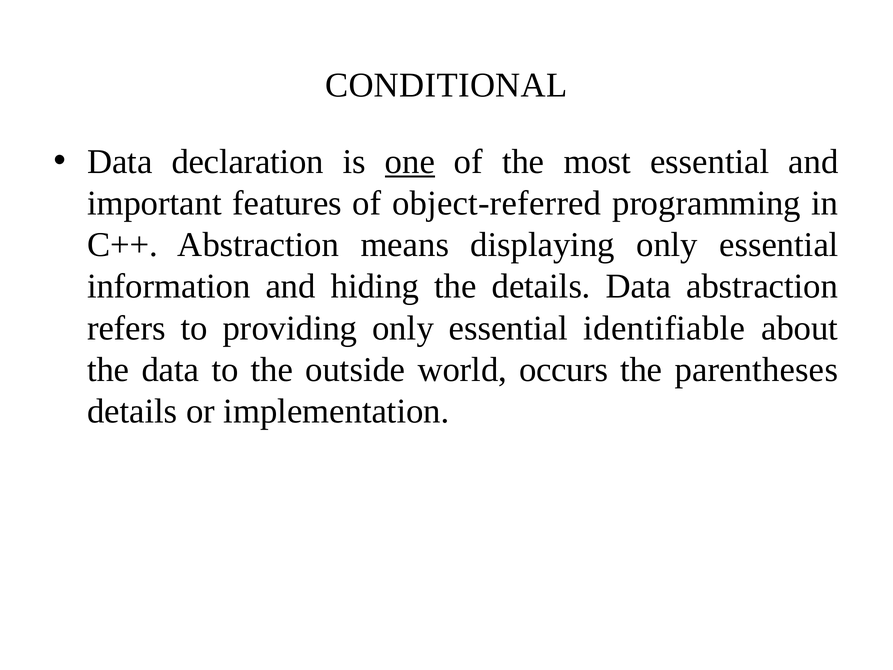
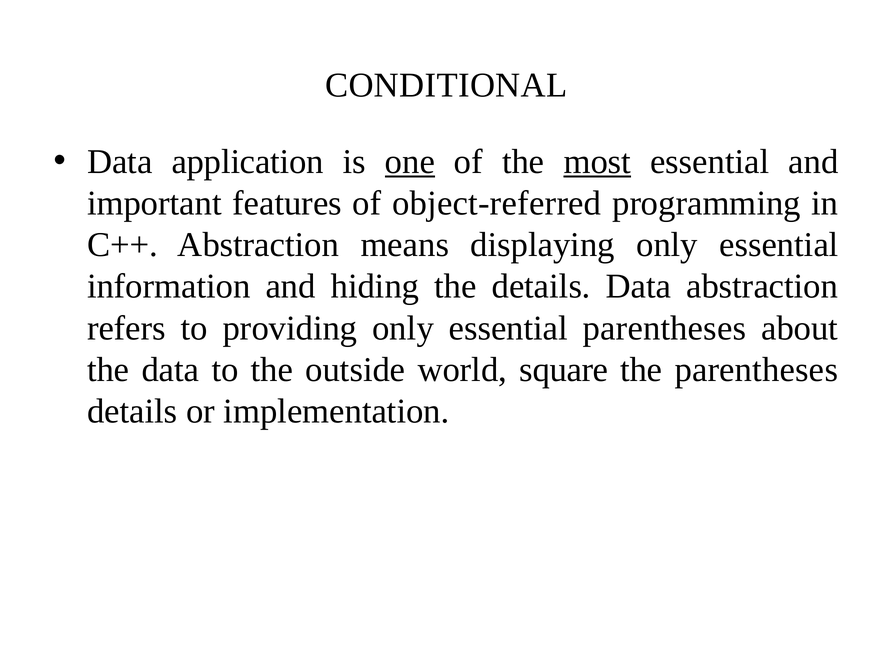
declaration: declaration -> application
most underline: none -> present
essential identifiable: identifiable -> parentheses
occurs: occurs -> square
